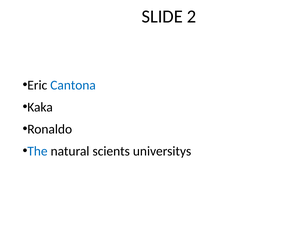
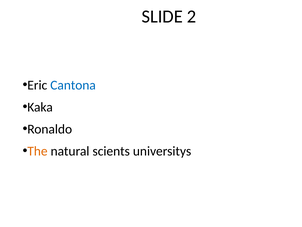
The colour: blue -> orange
